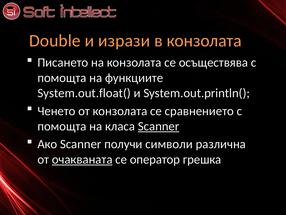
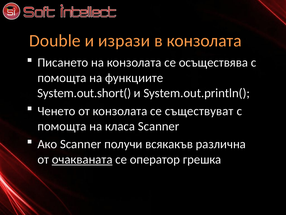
System.out.float(: System.out.float( -> System.out.short(
сравнението: сравнението -> съществуват
Scanner at (159, 126) underline: present -> none
символи: символи -> всякакъв
